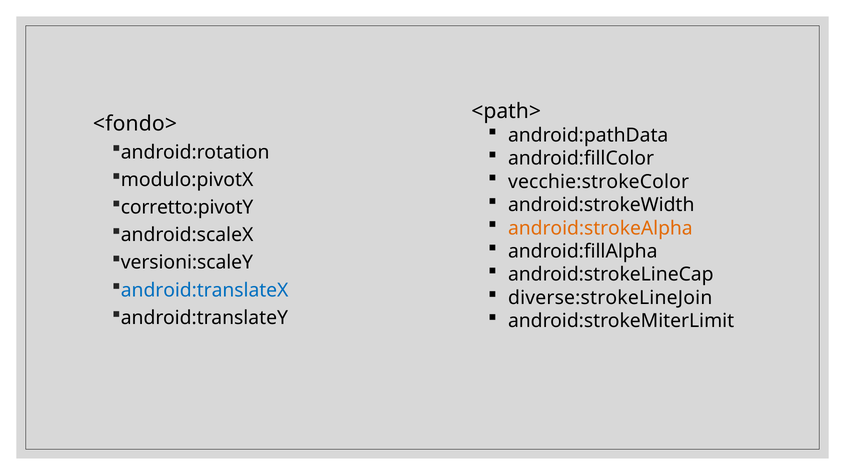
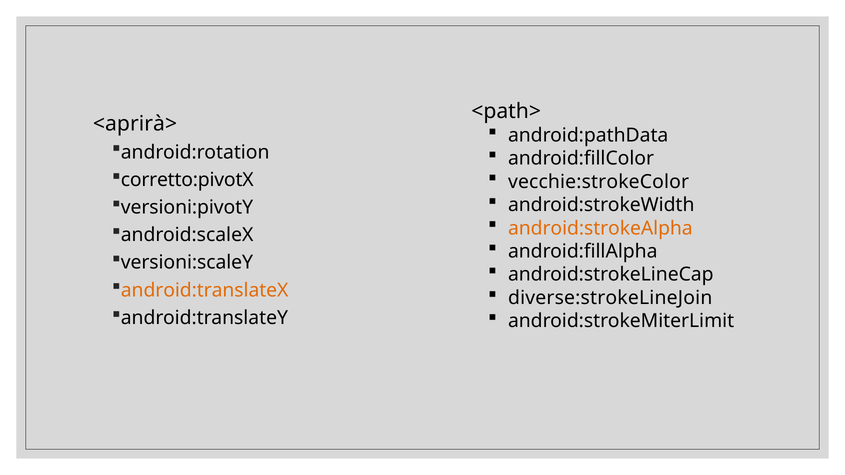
<fondo>: <fondo> -> <aprirà>
modulo:pivotX: modulo:pivotX -> corretto:pivotX
corretto:pivotY: corretto:pivotY -> versioni:pivotY
android:translateX colour: blue -> orange
